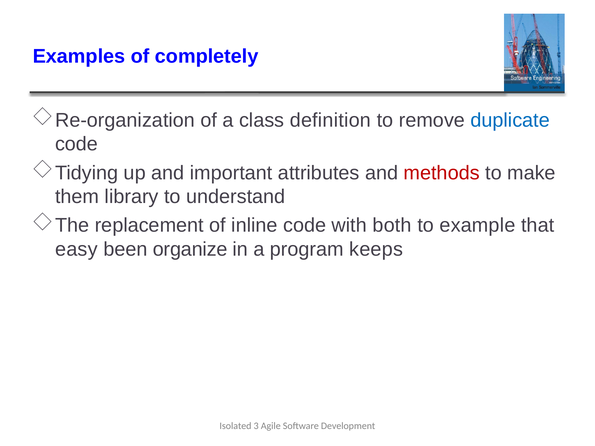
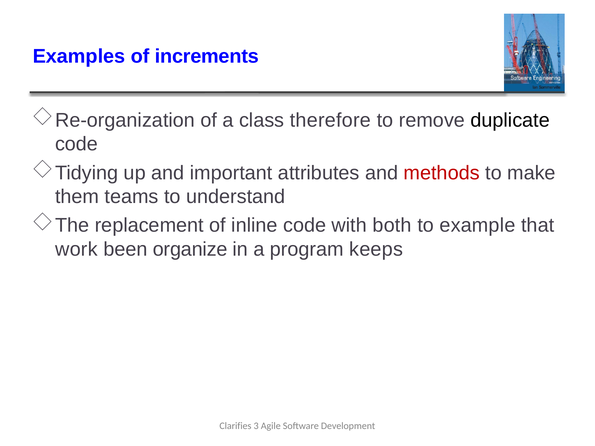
completely: completely -> increments
definition: definition -> therefore
duplicate colour: blue -> black
library: library -> teams
easy: easy -> work
Isolated: Isolated -> Clarifies
